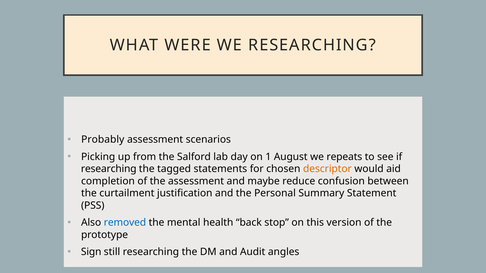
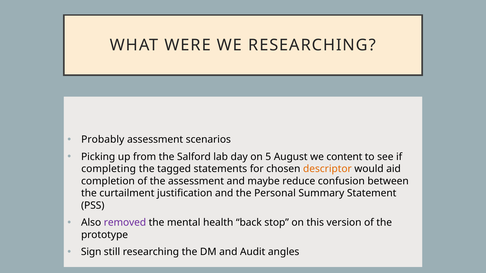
1: 1 -> 5
repeats: repeats -> content
researching at (109, 169): researching -> completing
removed colour: blue -> purple
